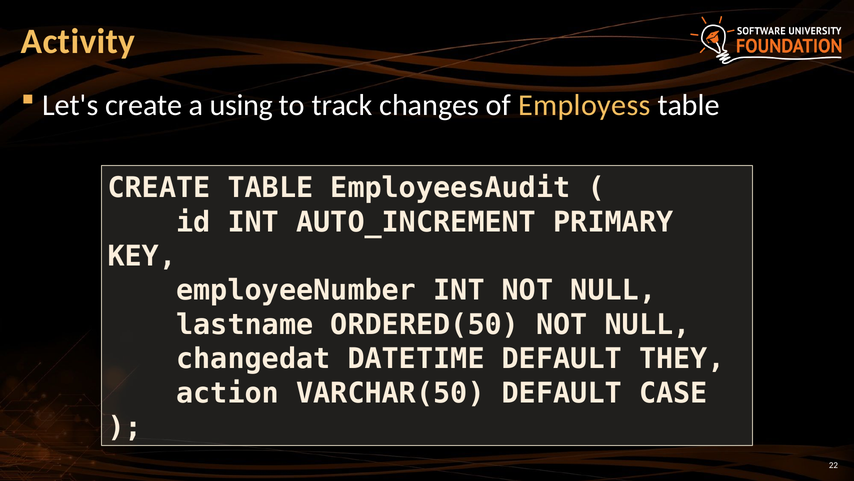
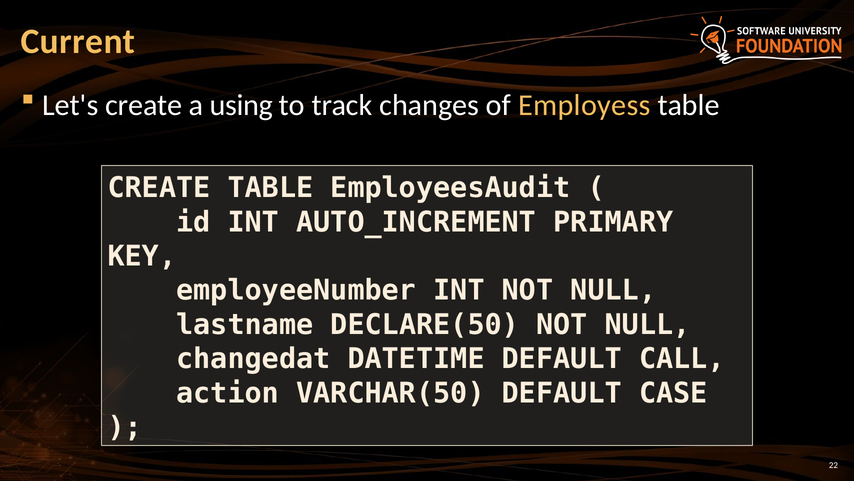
Activity: Activity -> Current
ORDERED(50: ORDERED(50 -> DECLARE(50
THEY: THEY -> CALL
